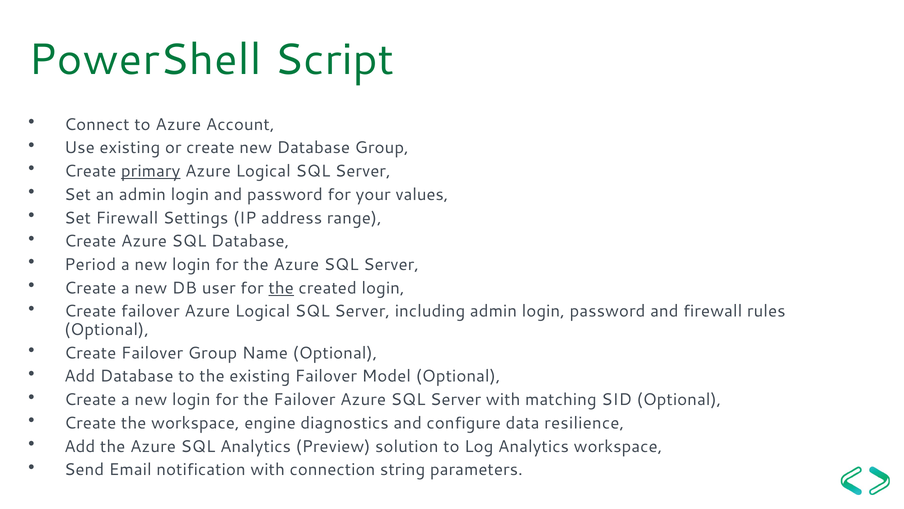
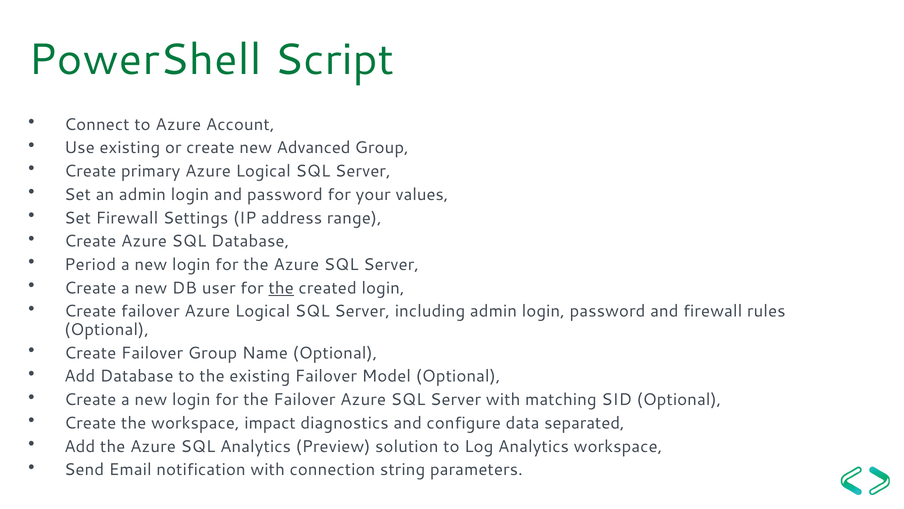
new Database: Database -> Advanced
primary underline: present -> none
engine: engine -> impact
resilience: resilience -> separated
